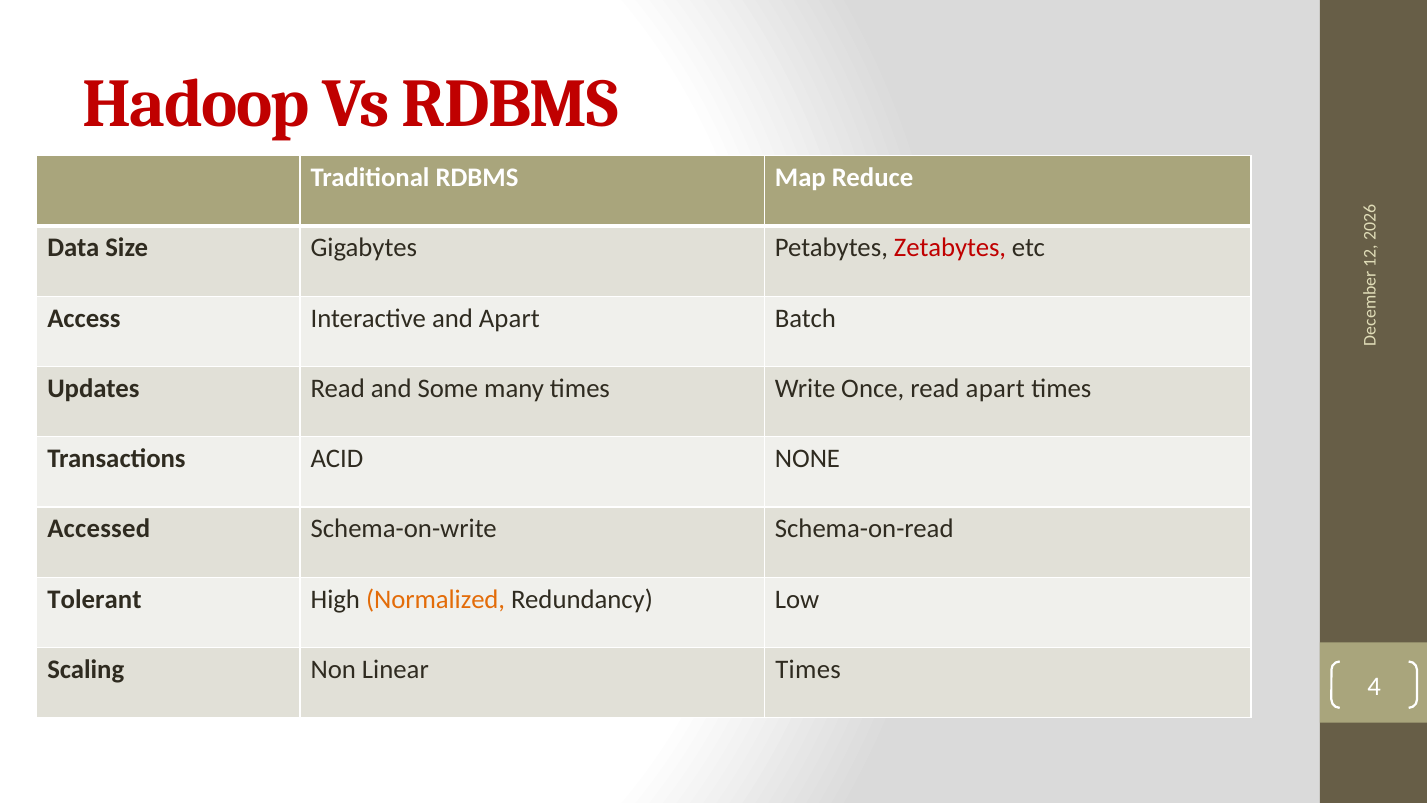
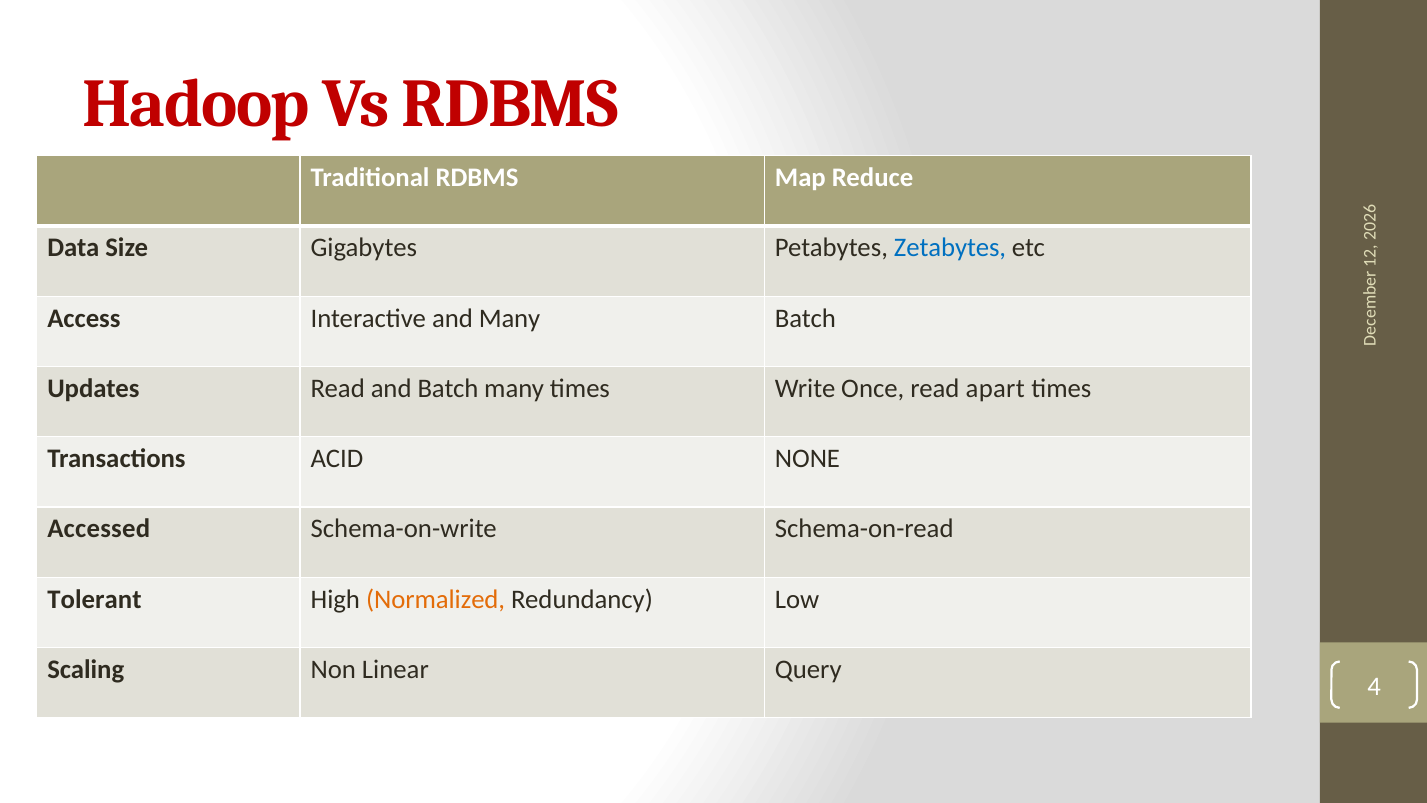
Zetabytes colour: red -> blue
and Apart: Apart -> Many
and Some: Some -> Batch
Linear Times: Times -> Query
